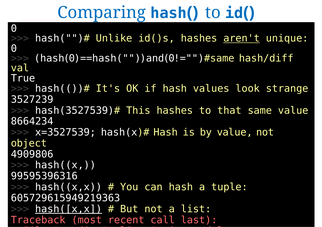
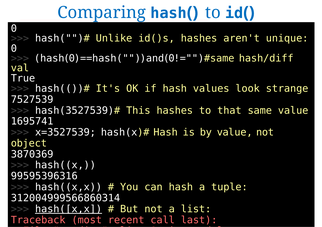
aren't underline: present -> none
3527239: 3527239 -> 7527539
8664234: 8664234 -> 1695741
4909806: 4909806 -> 3870369
605729615949219363: 605729615949219363 -> 312004999566860314
